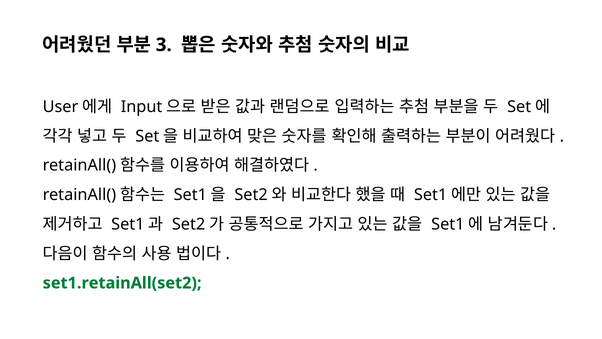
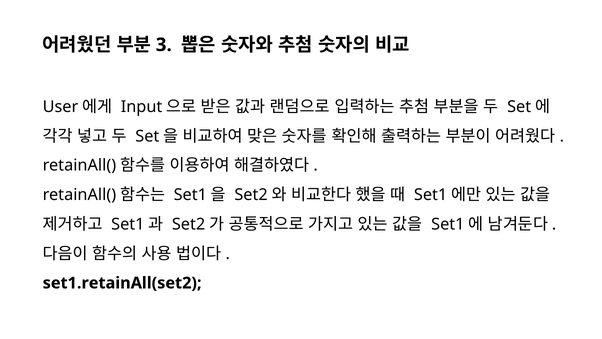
set1.retainAll(set2 colour: green -> black
